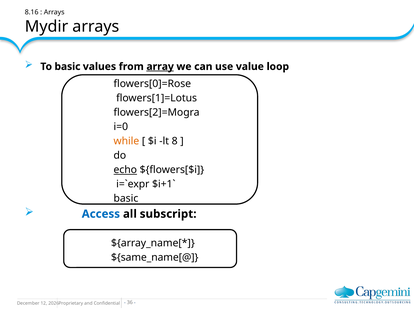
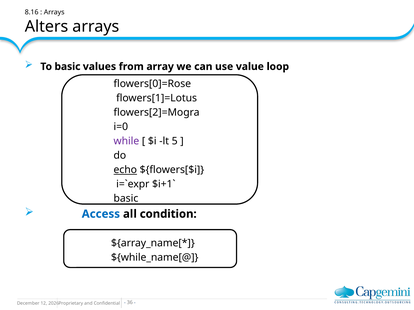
Mydir: Mydir -> Alters
array underline: present -> none
while colour: orange -> purple
8: 8 -> 5
subscript: subscript -> condition
${same_name[@: ${same_name[@ -> ${while_name[@
